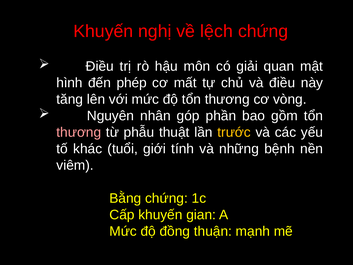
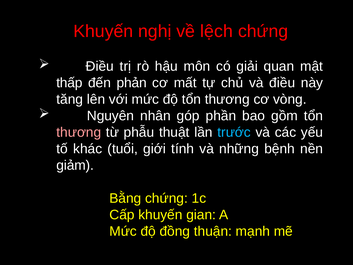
hình: hình -> thấp
phép: phép -> phản
trước colour: yellow -> light blue
viêm: viêm -> giảm
